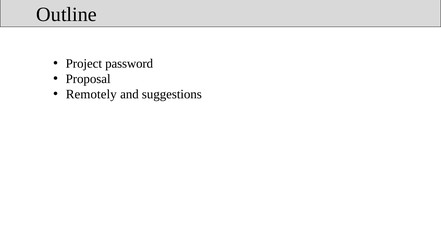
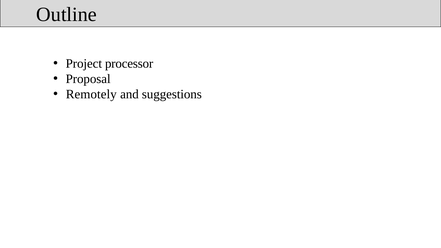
password: password -> processor
